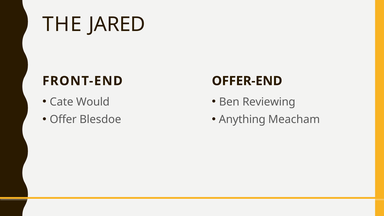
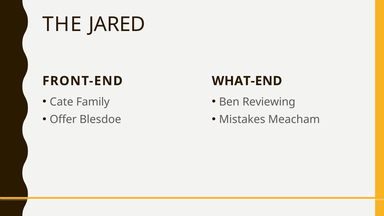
OFFER-END: OFFER-END -> WHAT-END
Would: Would -> Family
Anything: Anything -> Mistakes
